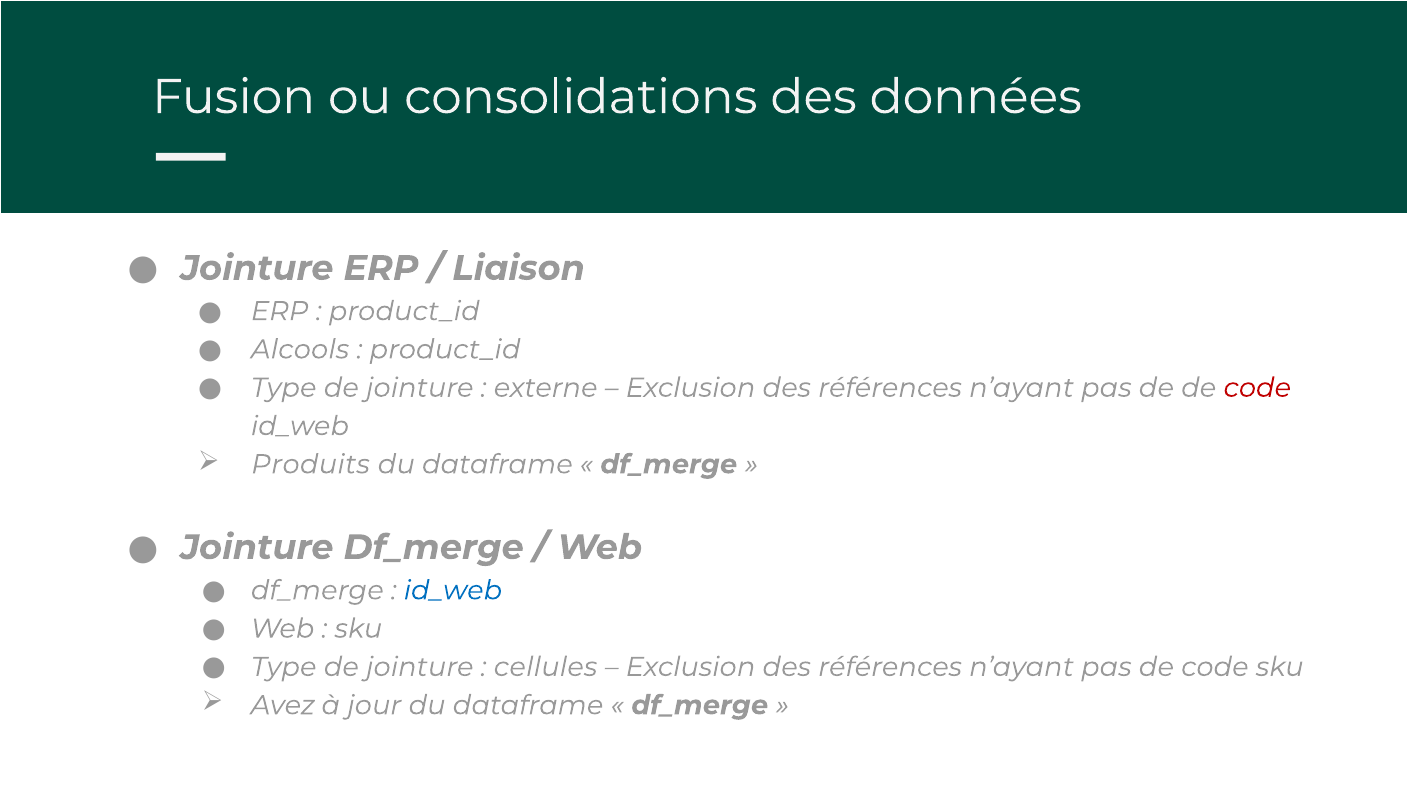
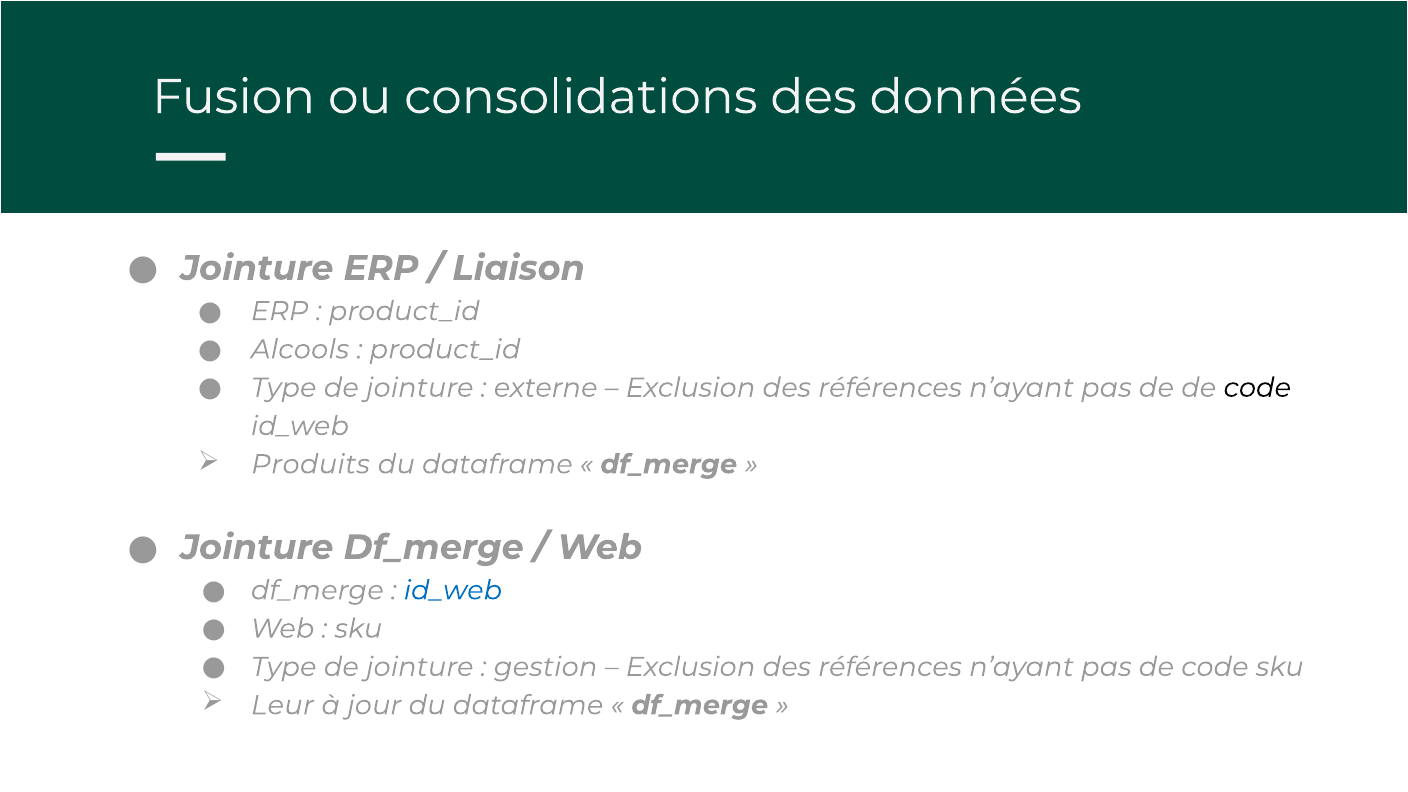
code at (1257, 388) colour: red -> black
cellules: cellules -> gestion
Avez: Avez -> Leur
